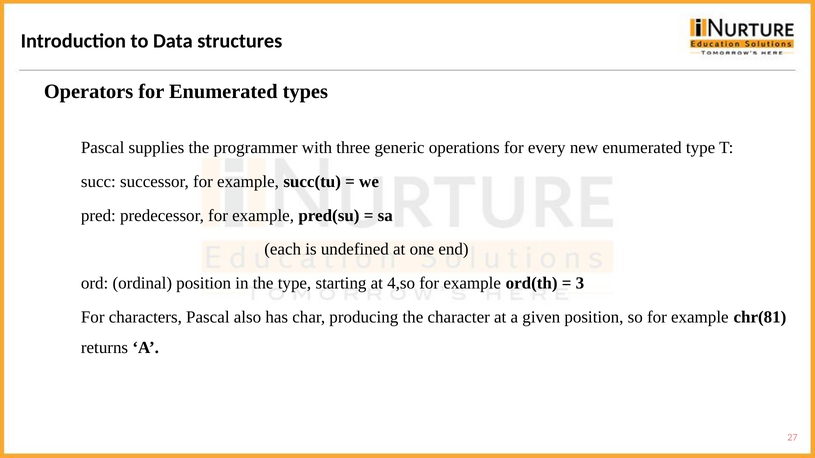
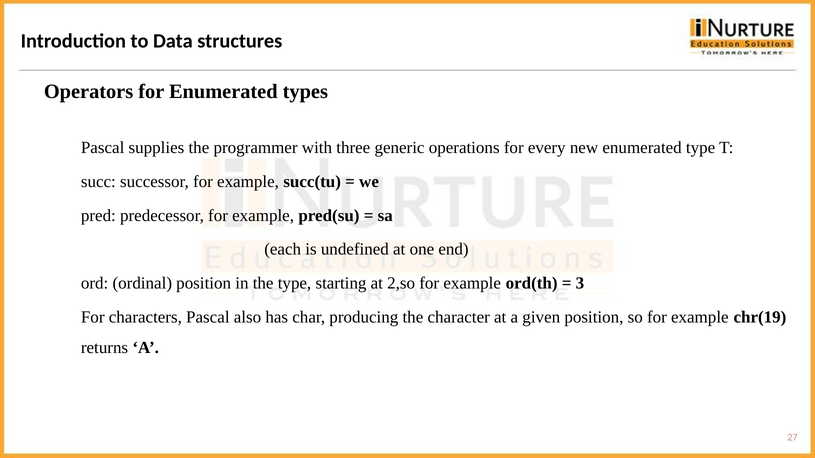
4,so: 4,so -> 2,so
chr(81: chr(81 -> chr(19
